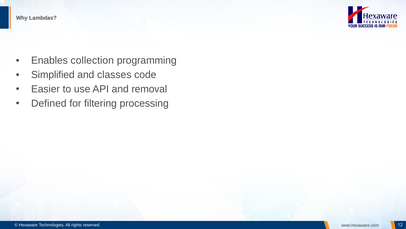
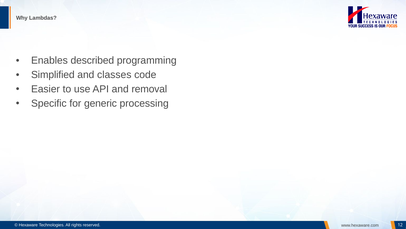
collection: collection -> described
Defined: Defined -> Specific
filtering: filtering -> generic
